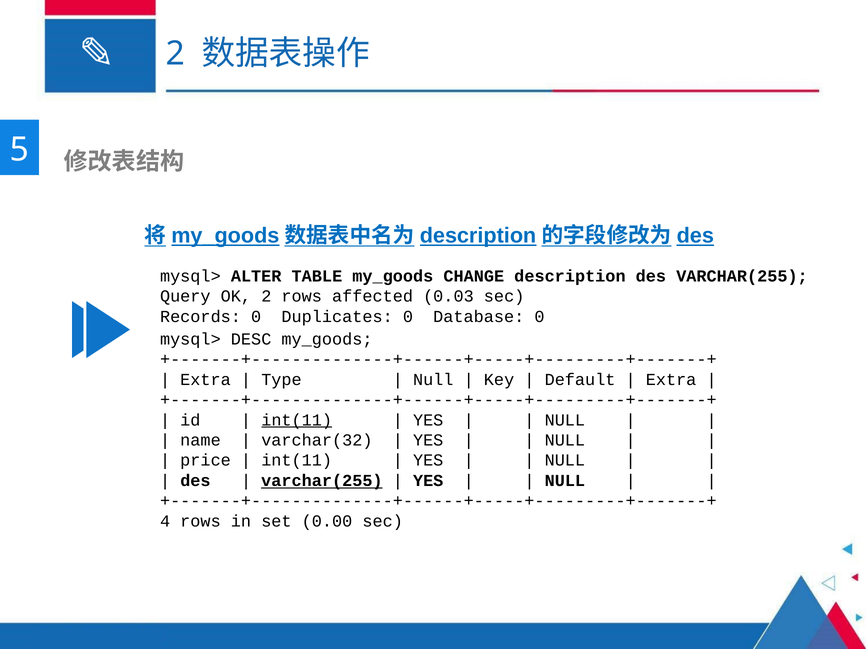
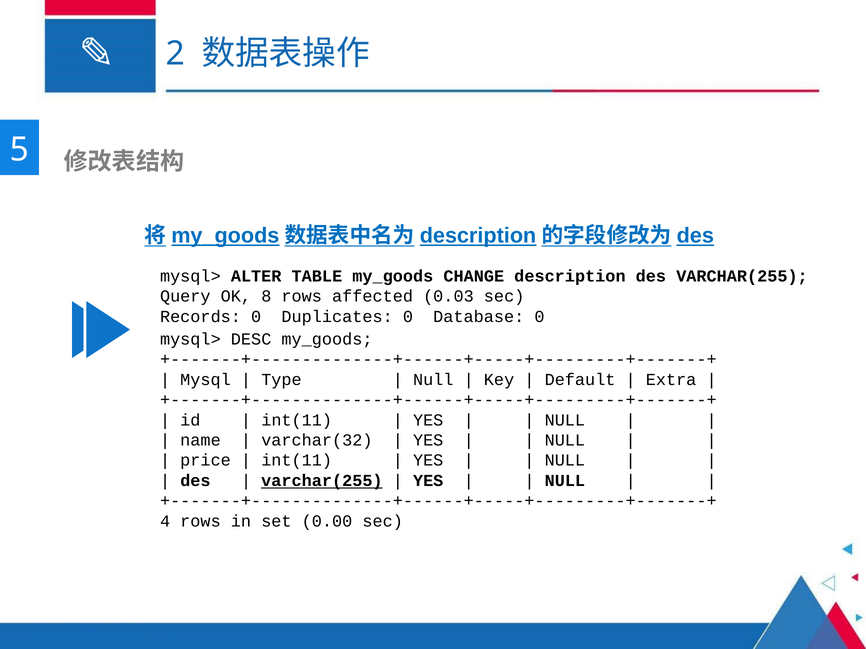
OK 2: 2 -> 8
Extra at (206, 380): Extra -> Mysql
int(11 at (297, 420) underline: present -> none
